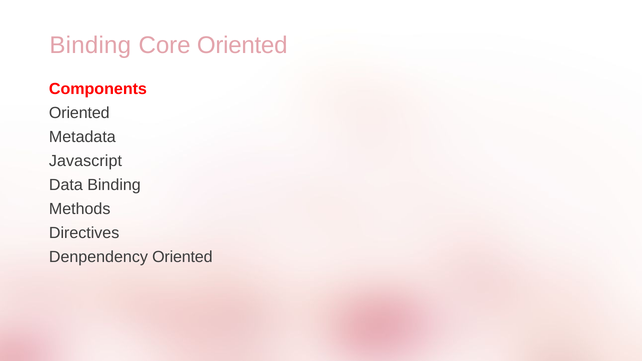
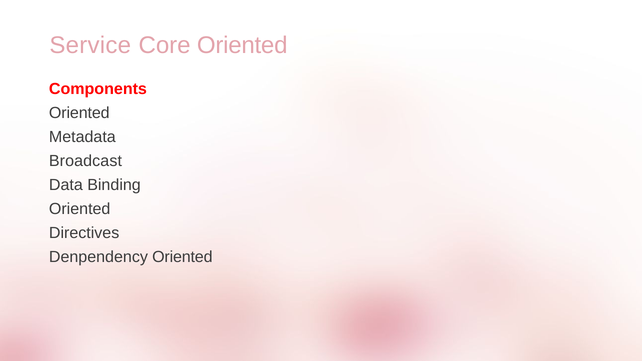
Binding at (90, 45): Binding -> Service
Javascript: Javascript -> Broadcast
Methods at (80, 209): Methods -> Oriented
